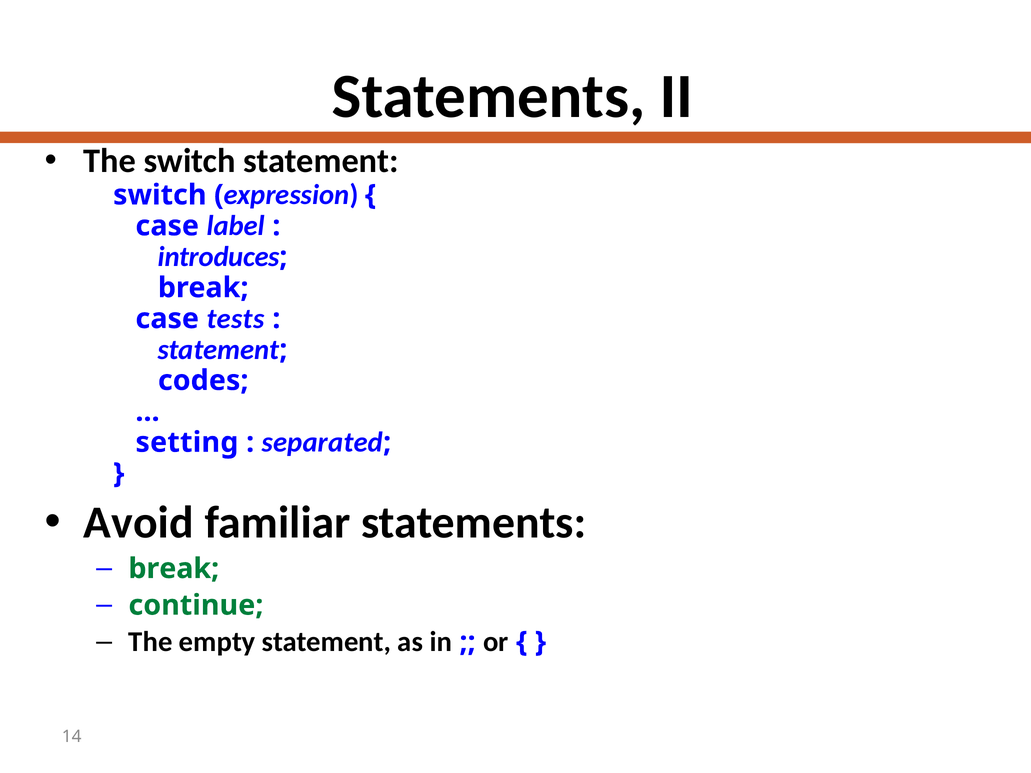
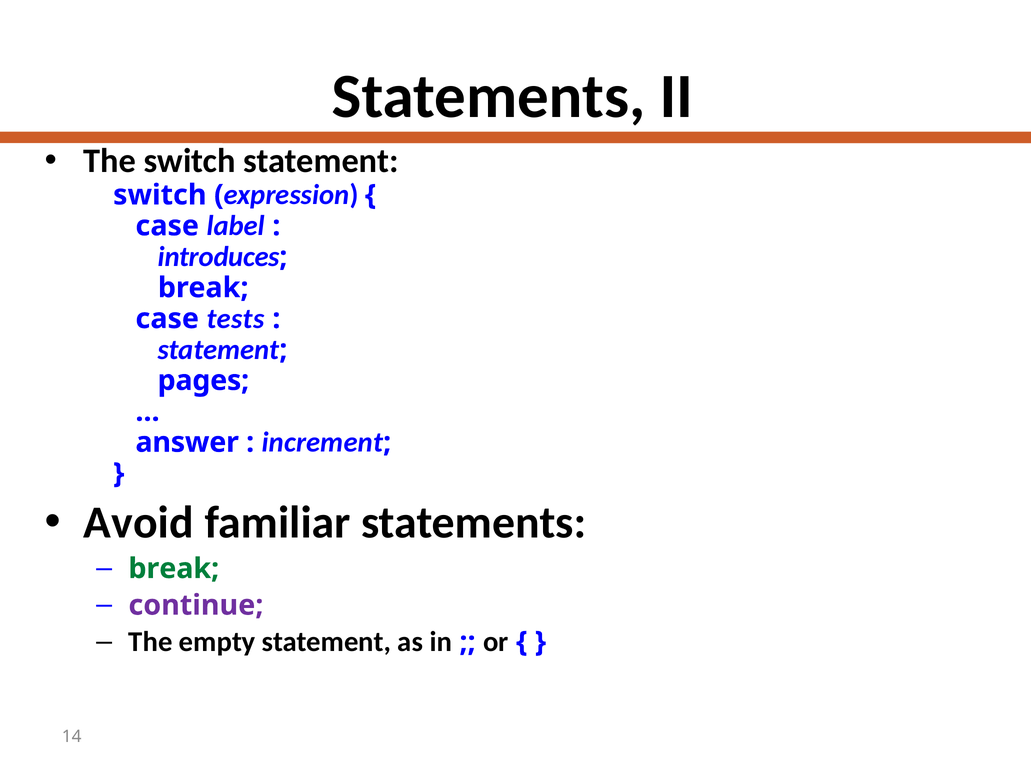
codes: codes -> pages
setting: setting -> answer
separated: separated -> increment
continue colour: green -> purple
